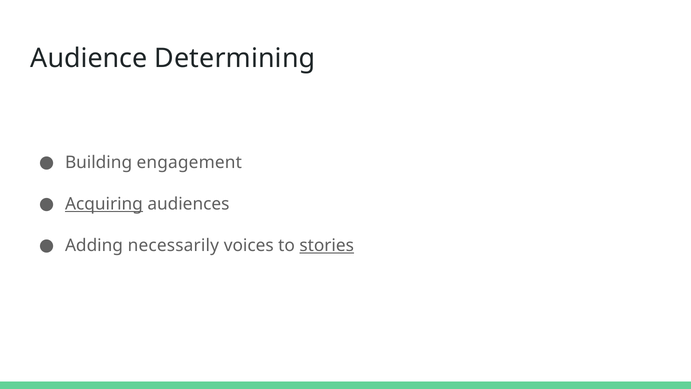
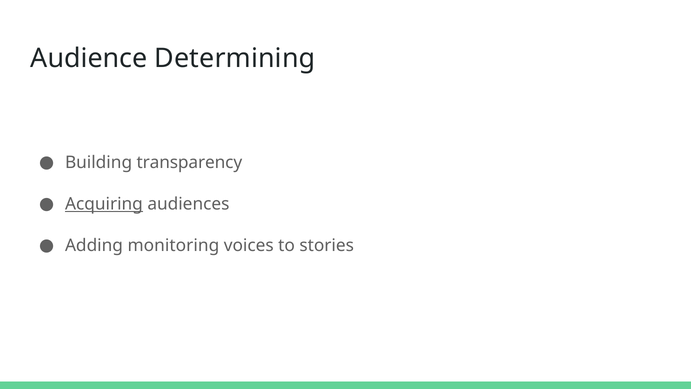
engagement: engagement -> transparency
necessarily: necessarily -> monitoring
stories underline: present -> none
